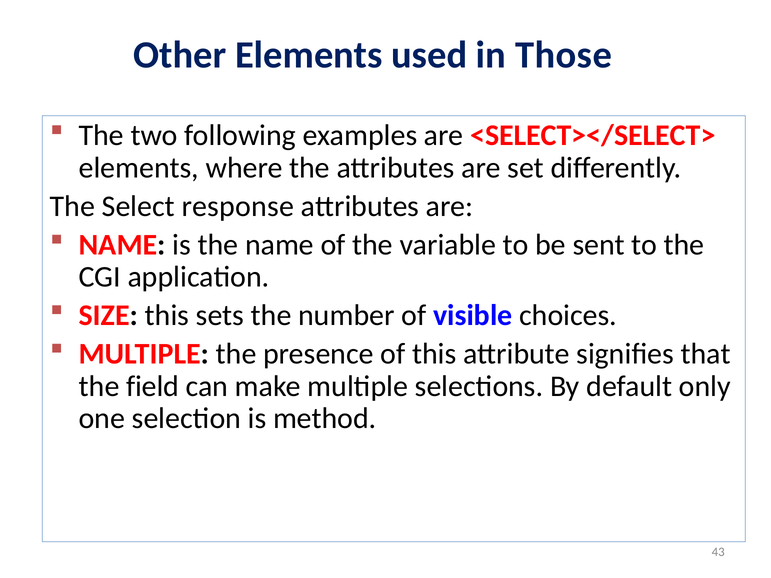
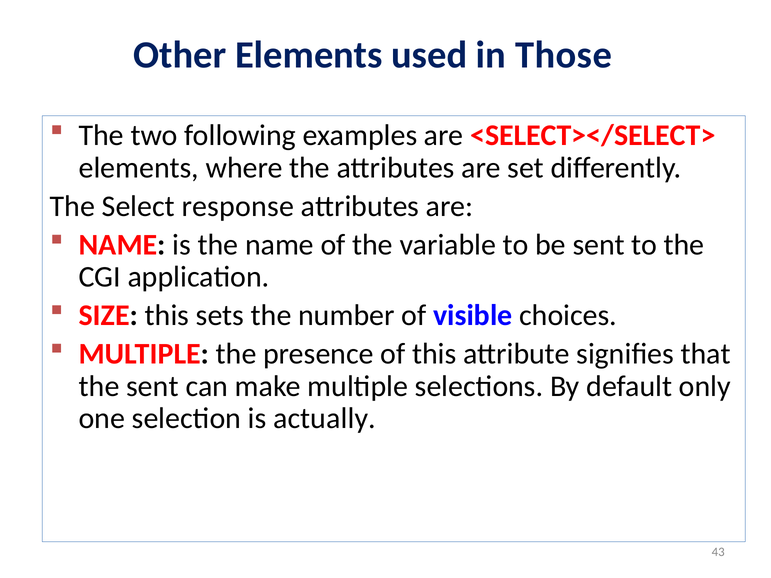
the field: field -> sent
method: method -> actually
